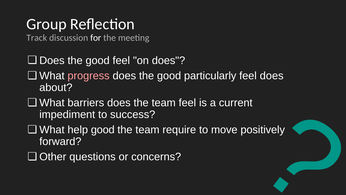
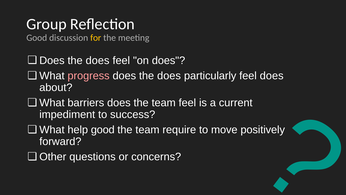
Track at (37, 38): Track -> Good
for colour: white -> yellow
good at (98, 60): good -> does
does the good: good -> does
